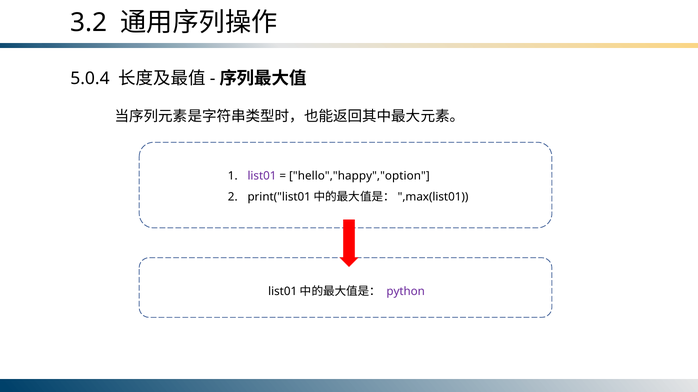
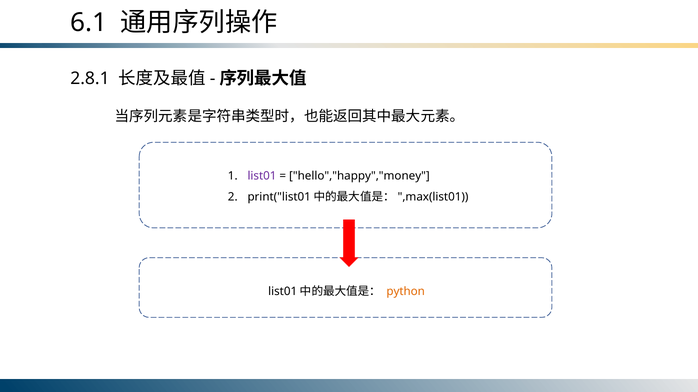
3.2: 3.2 -> 6.1
5.0.4: 5.0.4 -> 2.8.1
hello","happy","option: hello","happy","option -> hello","happy","money
python colour: purple -> orange
